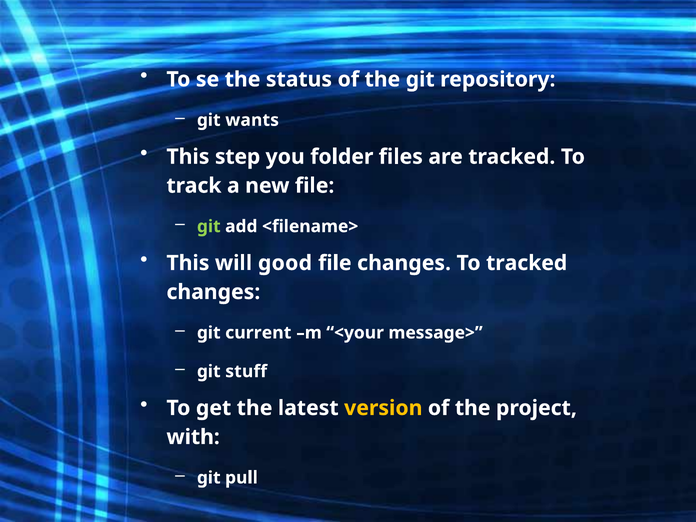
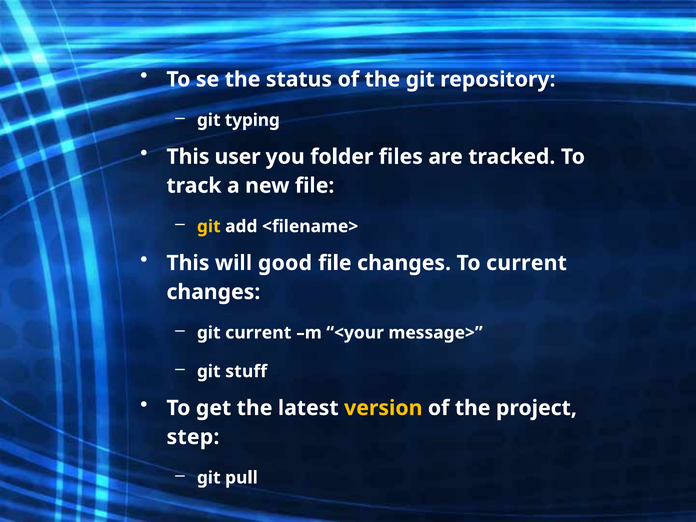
wants: wants -> typing
step: step -> user
git at (209, 226) colour: light green -> yellow
To tracked: tracked -> current
with: with -> step
